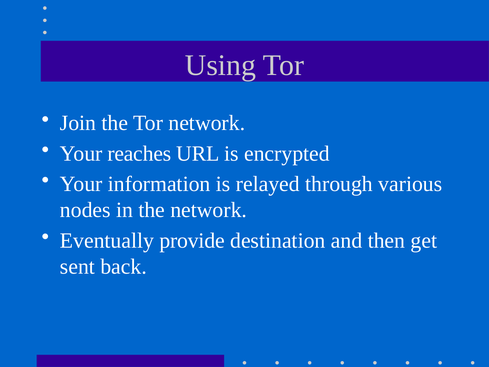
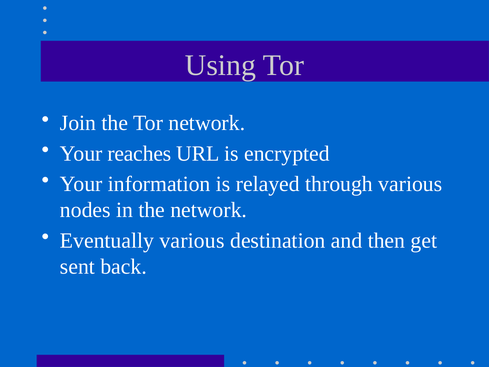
Eventually provide: provide -> various
